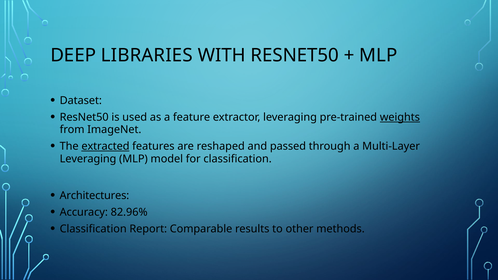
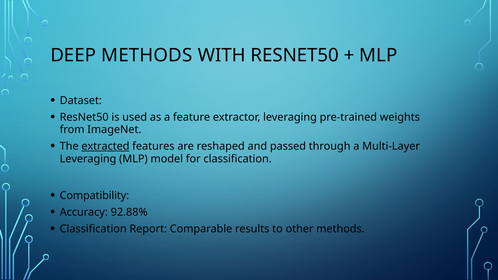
DEEP LIBRARIES: LIBRARIES -> METHODS
weights underline: present -> none
Architectures: Architectures -> Compatibility
82.96%: 82.96% -> 92.88%
